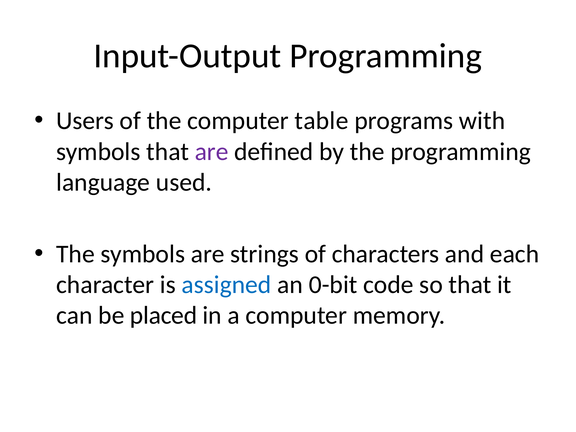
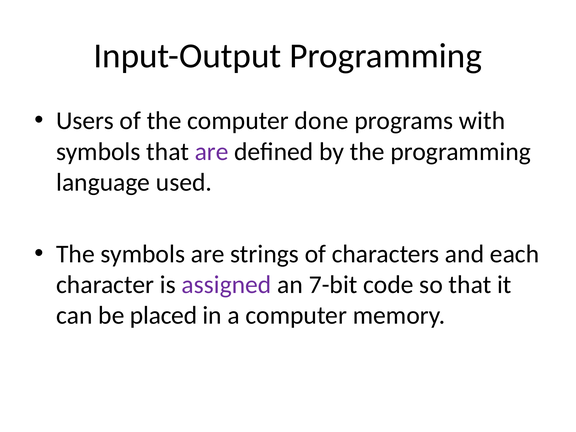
table: table -> done
assigned colour: blue -> purple
0-bit: 0-bit -> 7-bit
